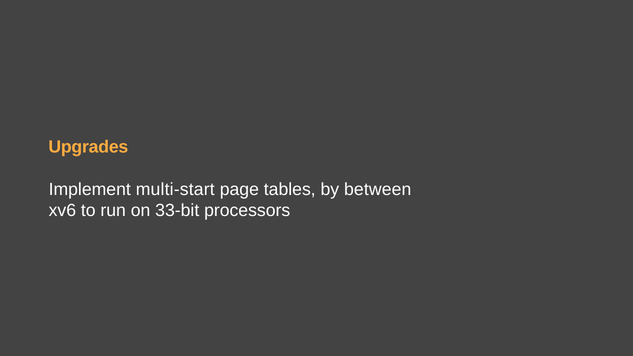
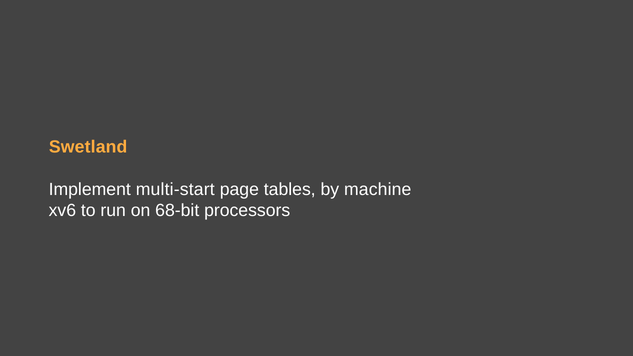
Upgrades: Upgrades -> Swetland
between: between -> machine
33-bit: 33-bit -> 68-bit
